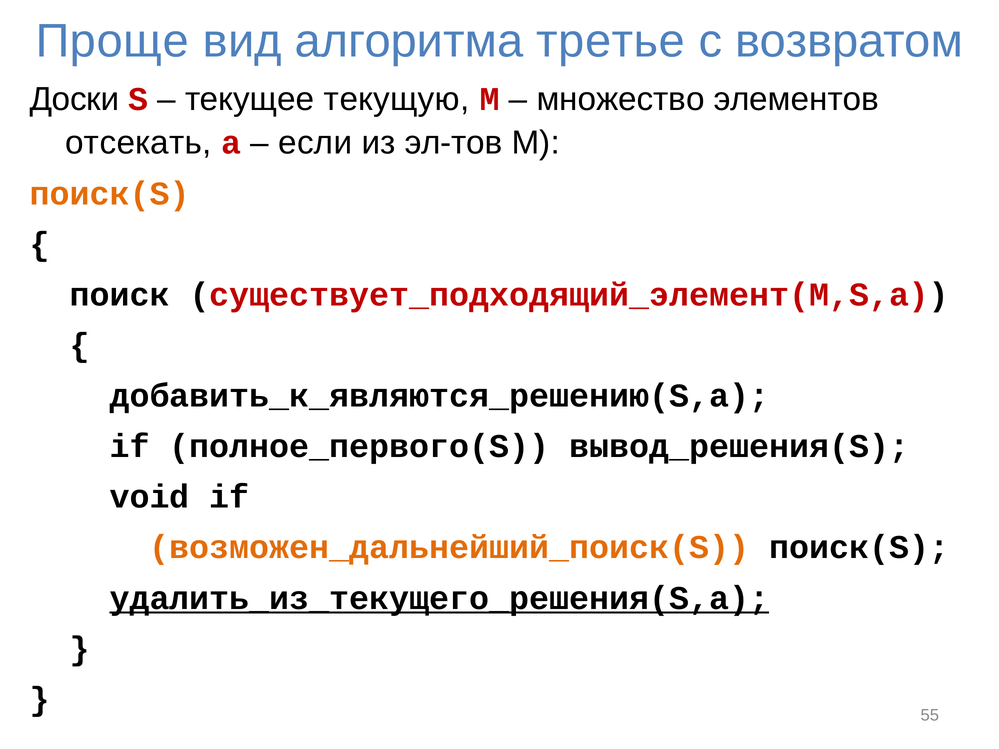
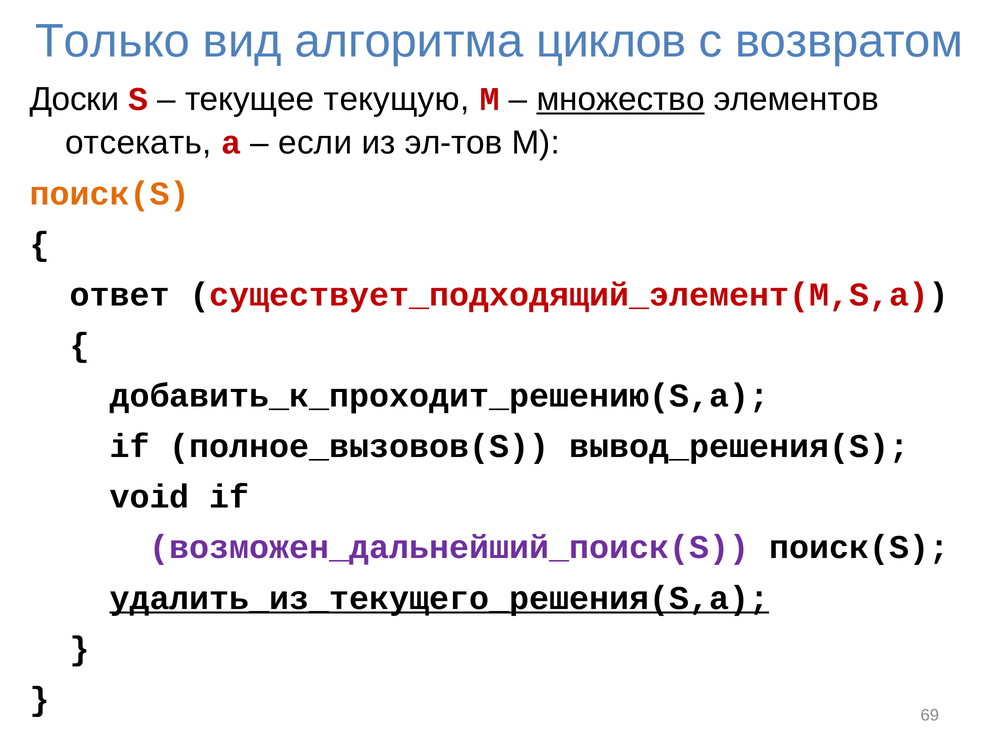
Проще: Проще -> Только
третье: третье -> циклов
множество underline: none -> present
поиск: поиск -> ответ
добавить_к_являются_решению(S,a: добавить_к_являются_решению(S,a -> добавить_к_проходит_решению(S,a
полное_первого(S: полное_первого(S -> полное_вызовов(S
возможен_дальнейший_поиск(S colour: orange -> purple
55: 55 -> 69
